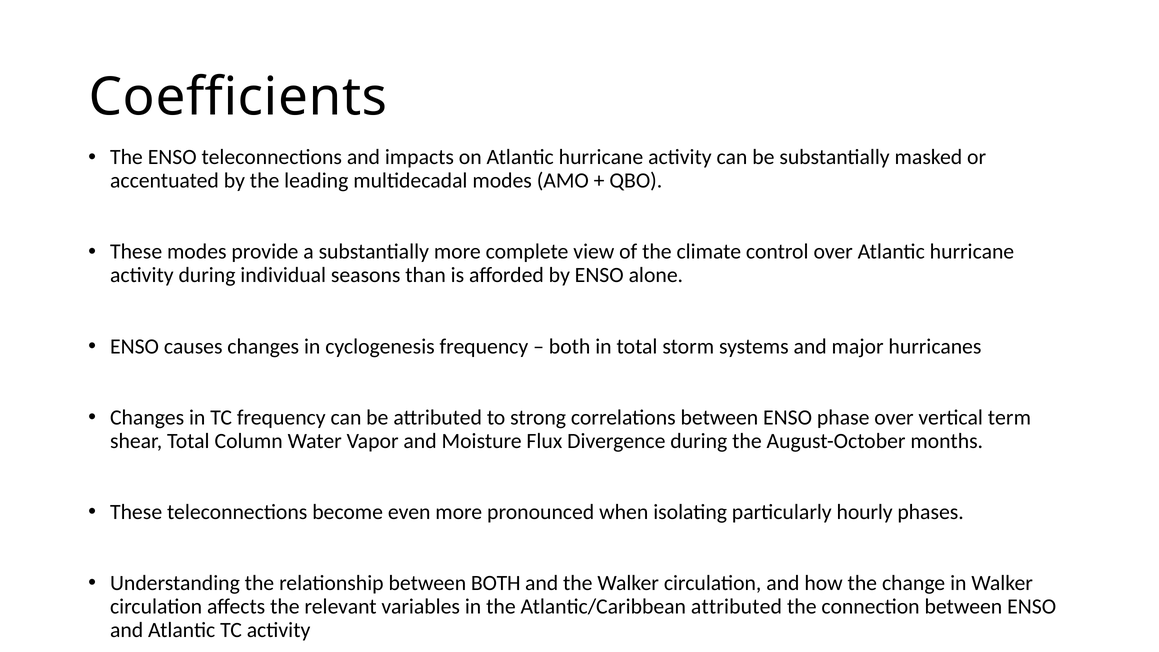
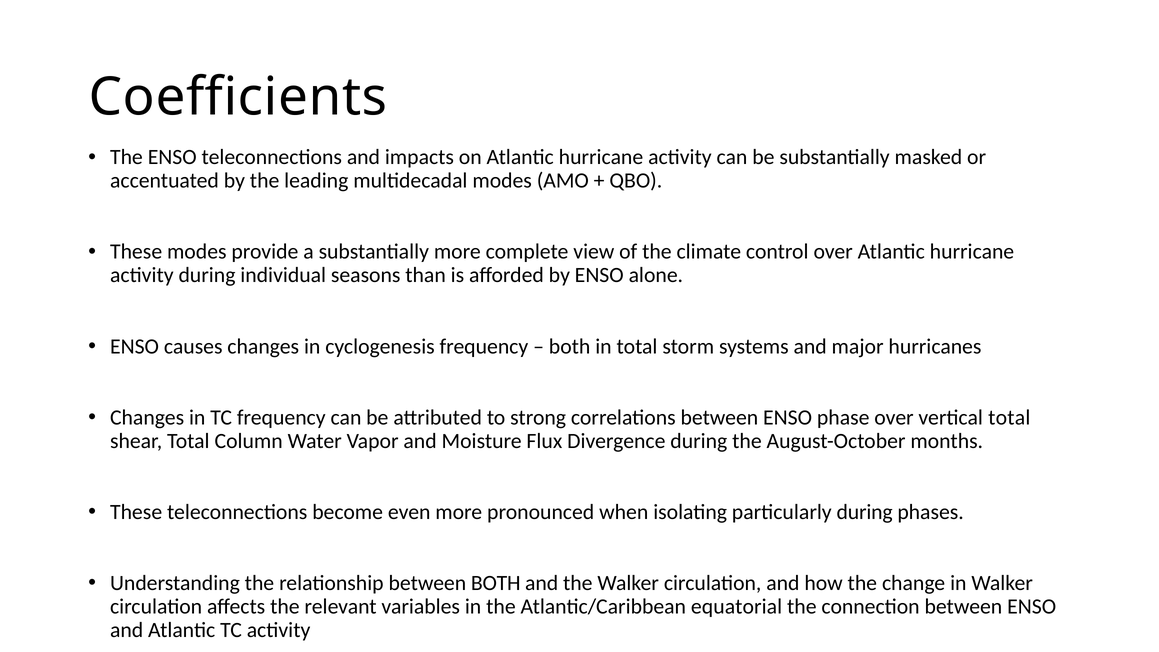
vertical term: term -> total
particularly hourly: hourly -> during
Atlantic/Caribbean attributed: attributed -> equatorial
